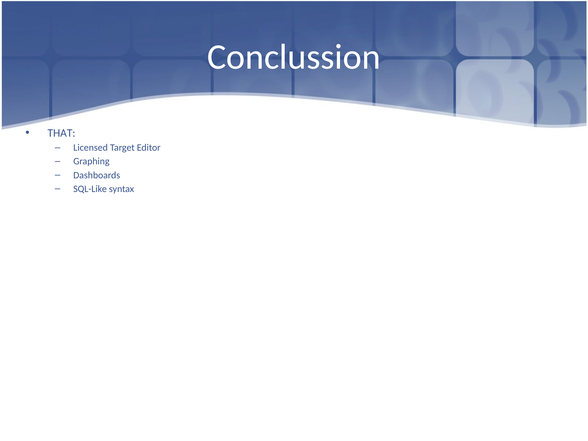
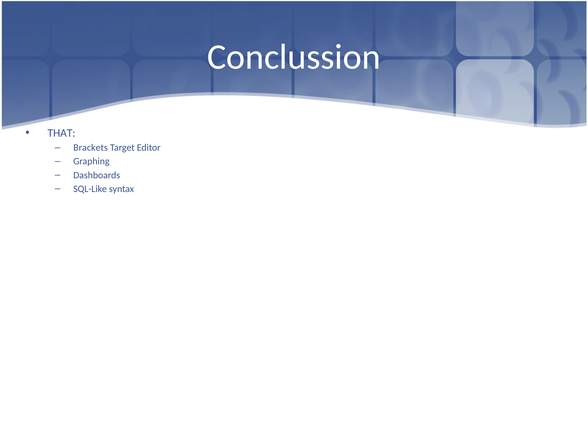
Licensed: Licensed -> Brackets
